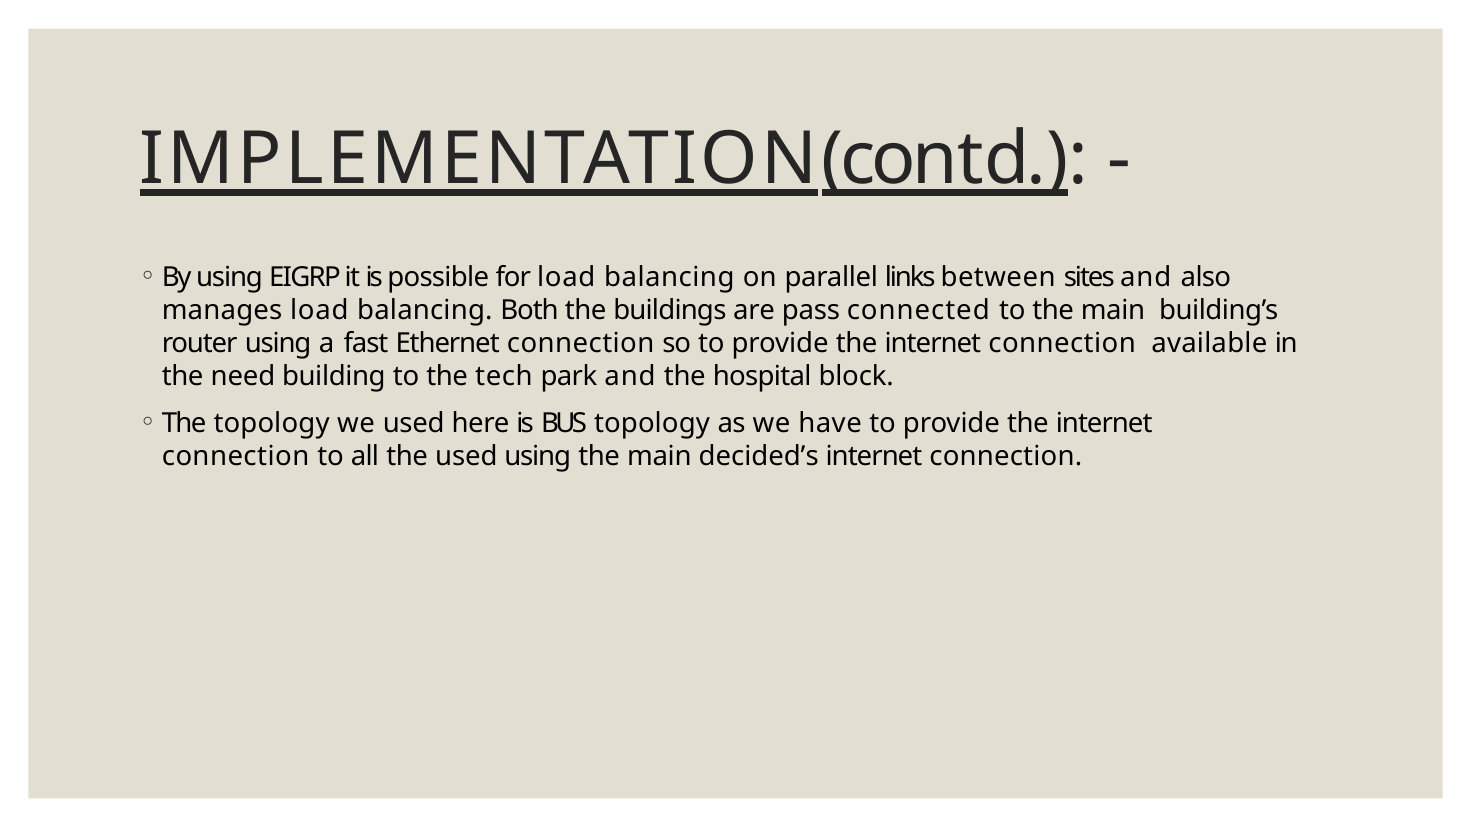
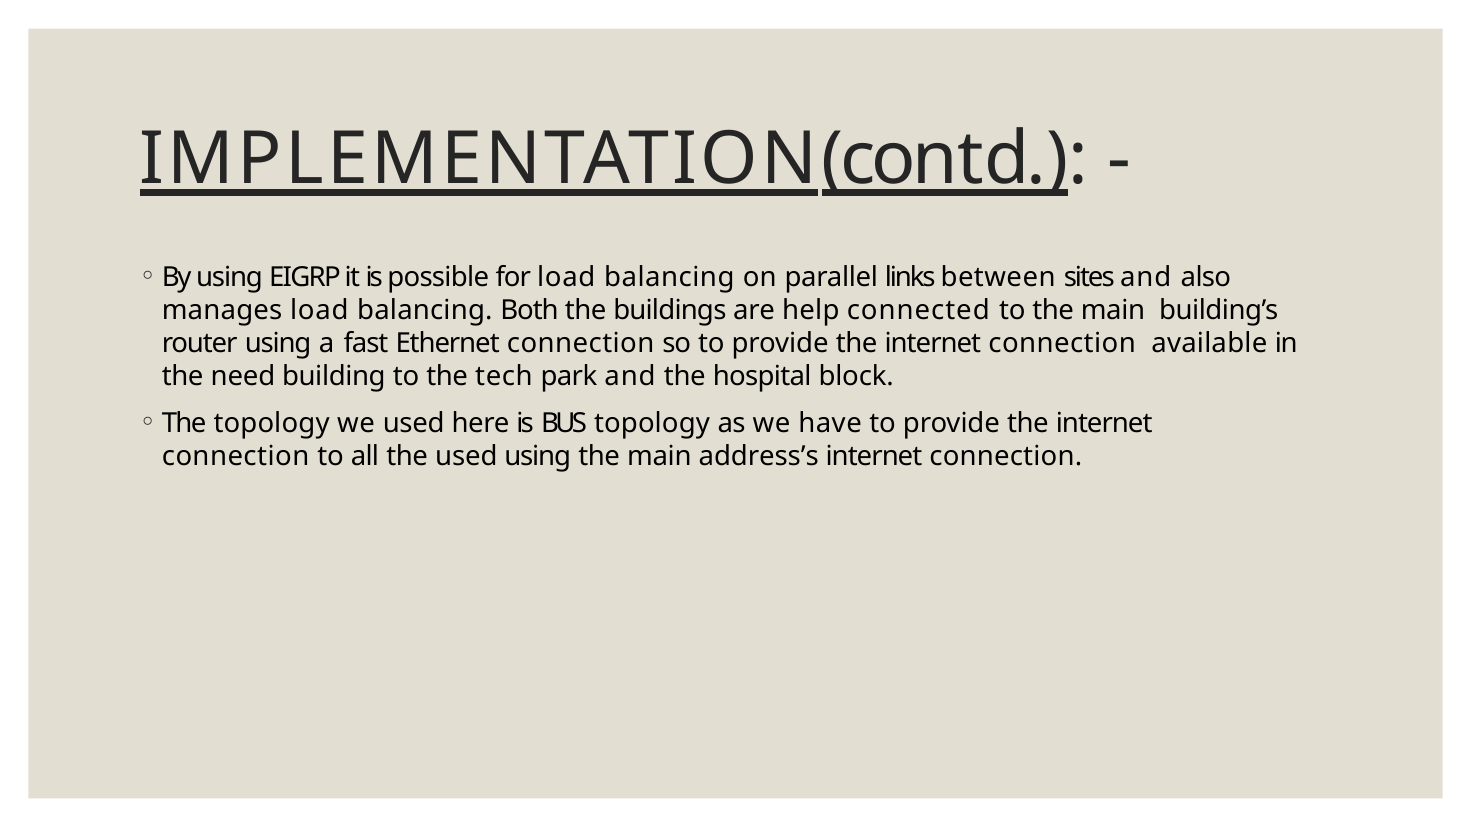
pass: pass -> help
decided’s: decided’s -> address’s
